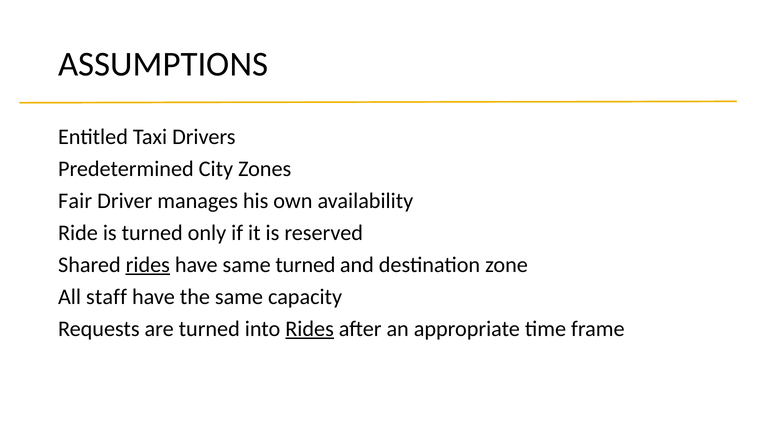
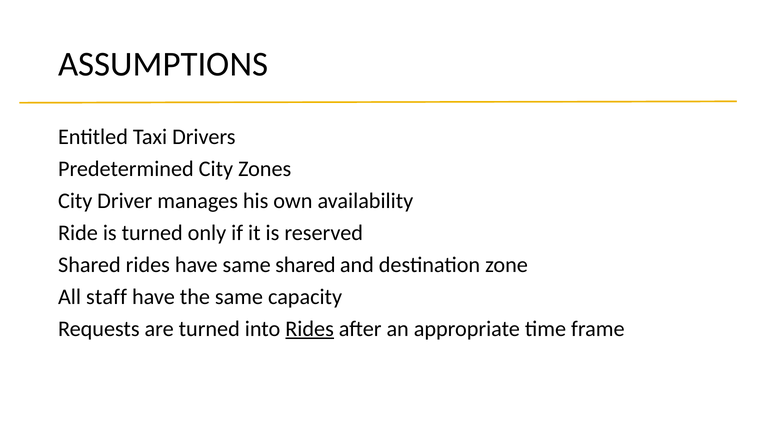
Fair at (75, 201): Fair -> City
rides at (148, 264) underline: present -> none
same turned: turned -> shared
